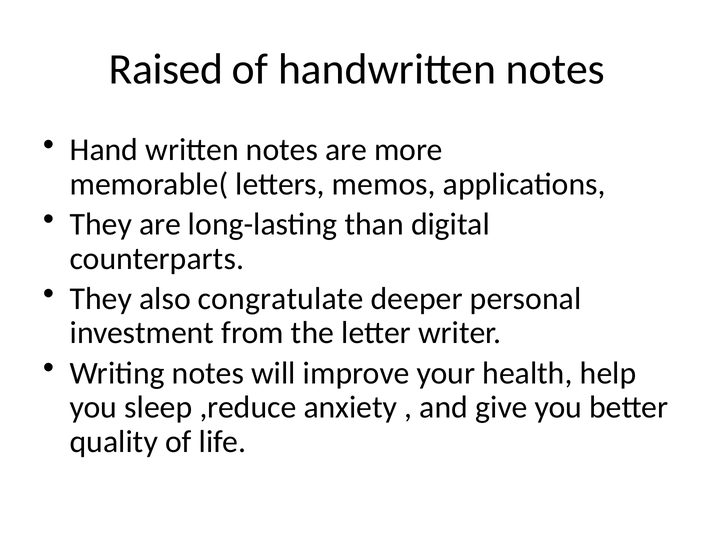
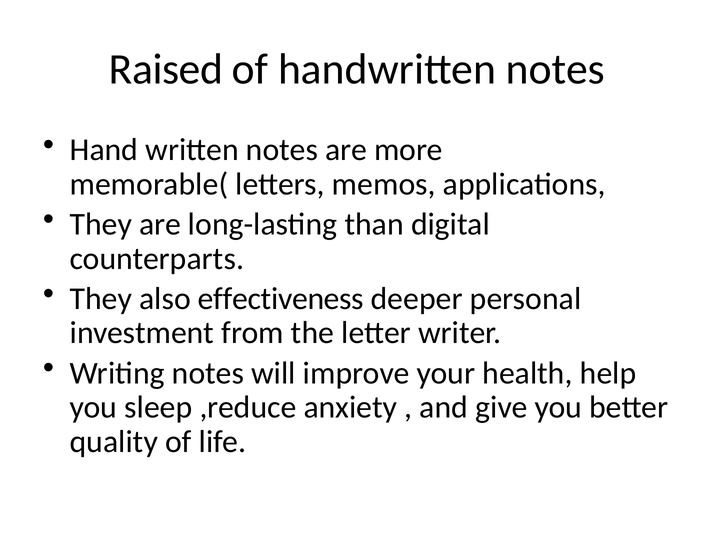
congratulate: congratulate -> effectiveness
